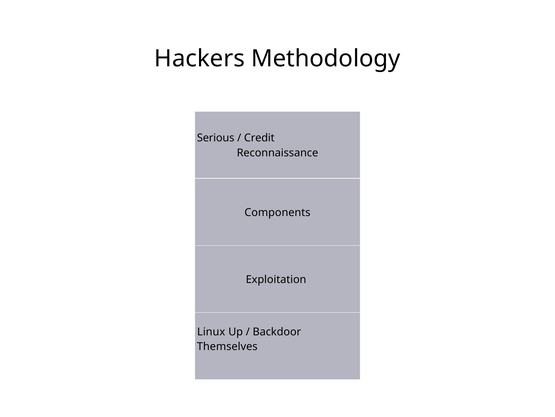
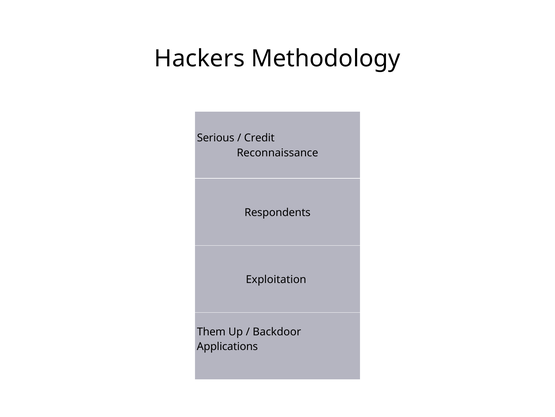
Components: Components -> Respondents
Linux: Linux -> Them
Themselves: Themselves -> Applications
